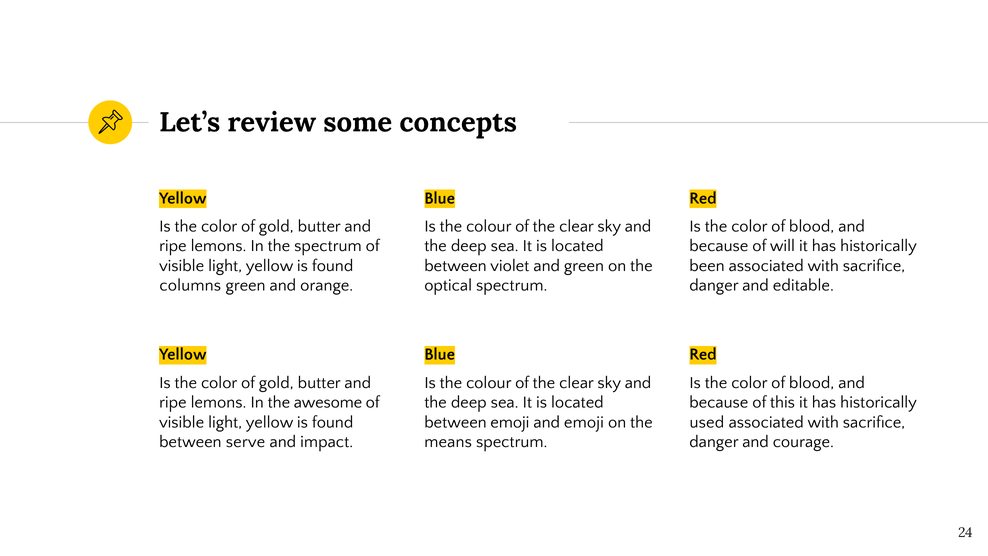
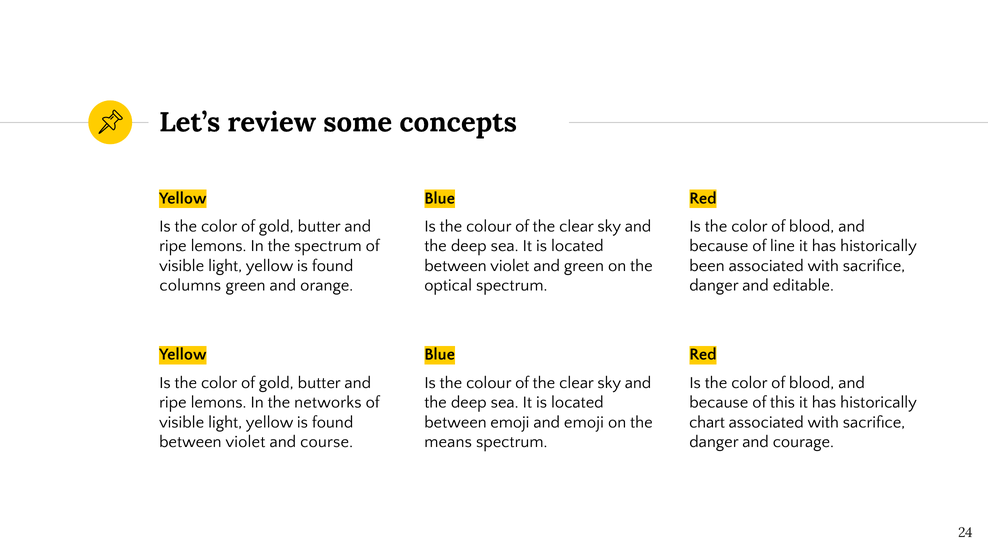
will: will -> line
awesome: awesome -> networks
used: used -> chart
serve at (245, 442): serve -> violet
impact: impact -> course
